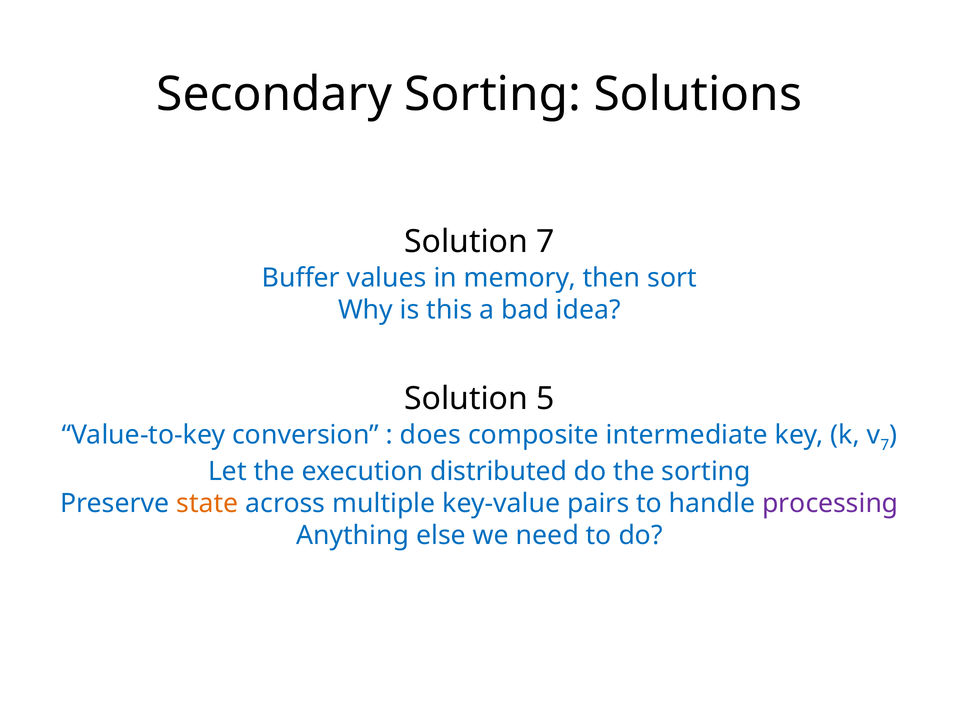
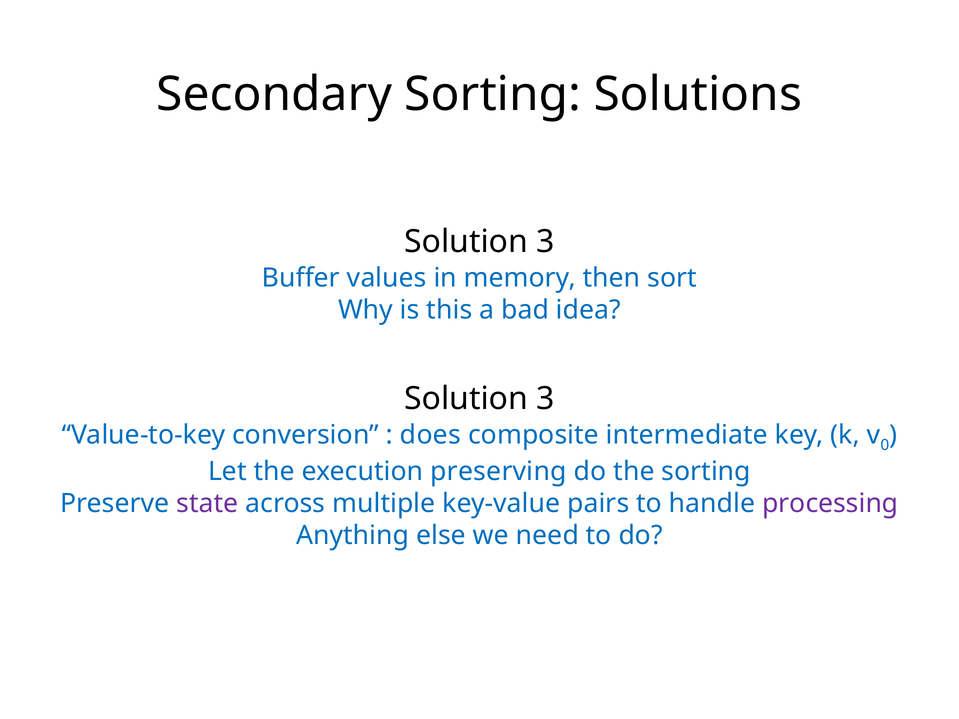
7 at (545, 242): 7 -> 3
5 at (545, 399): 5 -> 3
7 at (885, 446): 7 -> 0
distributed: distributed -> preserving
state colour: orange -> purple
